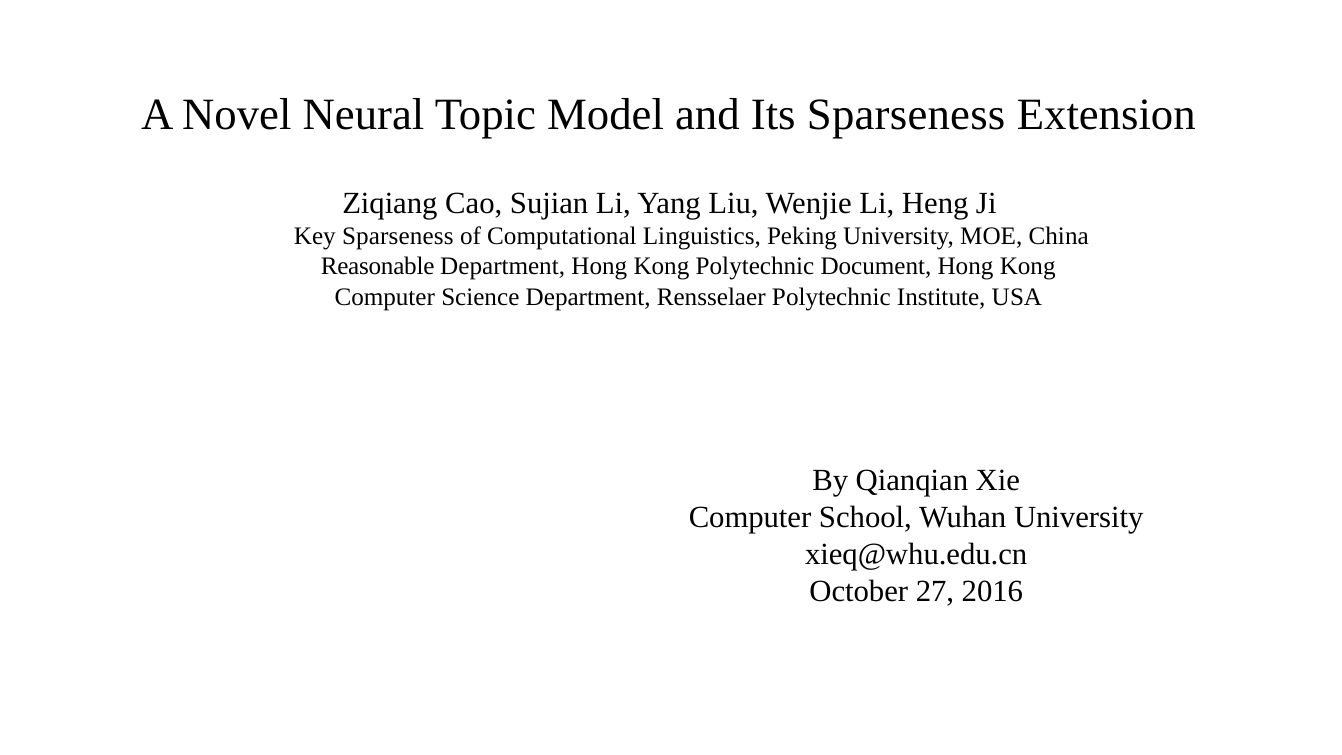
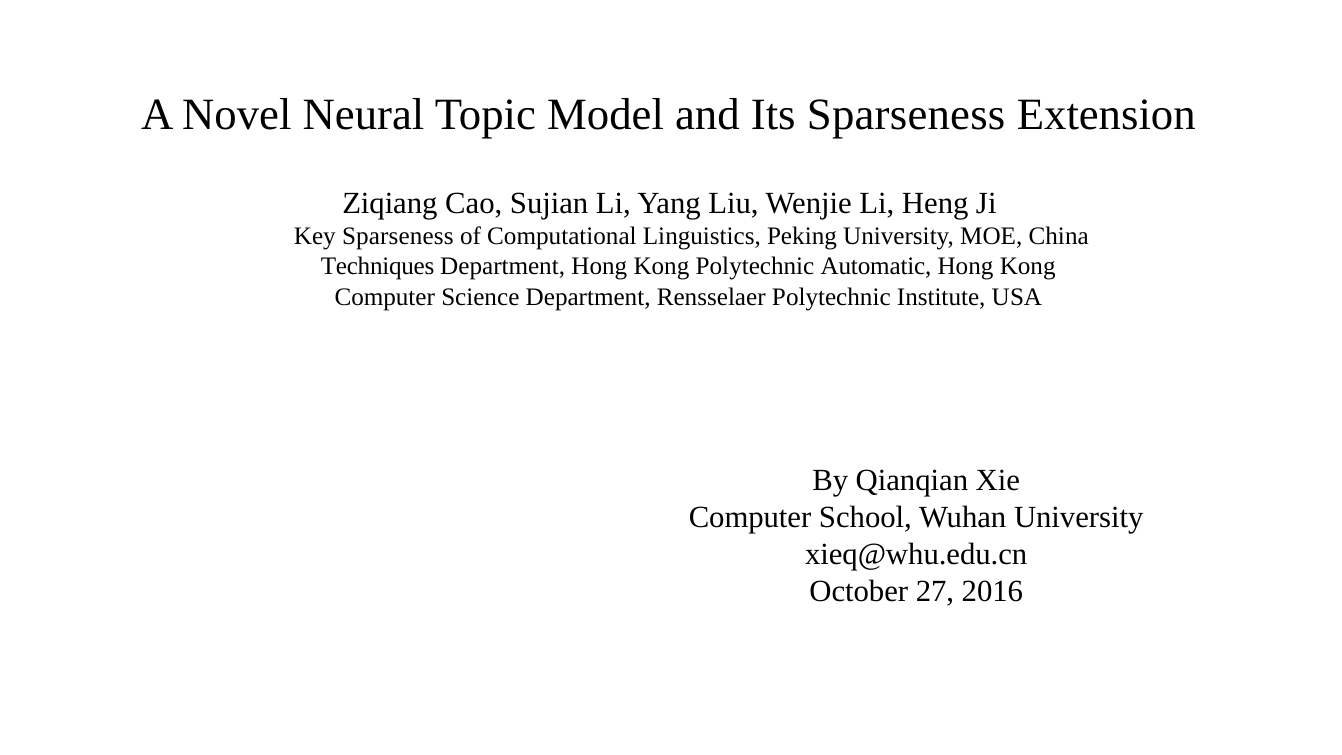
Reasonable: Reasonable -> Techniques
Document: Document -> Automatic
